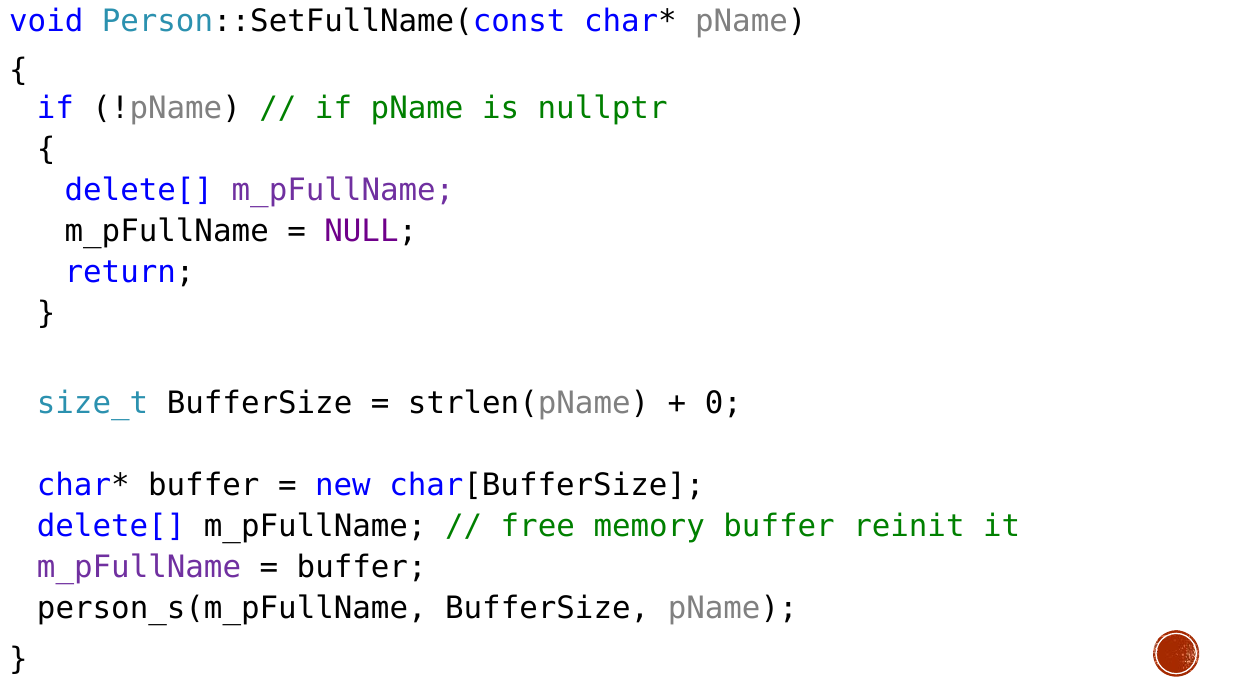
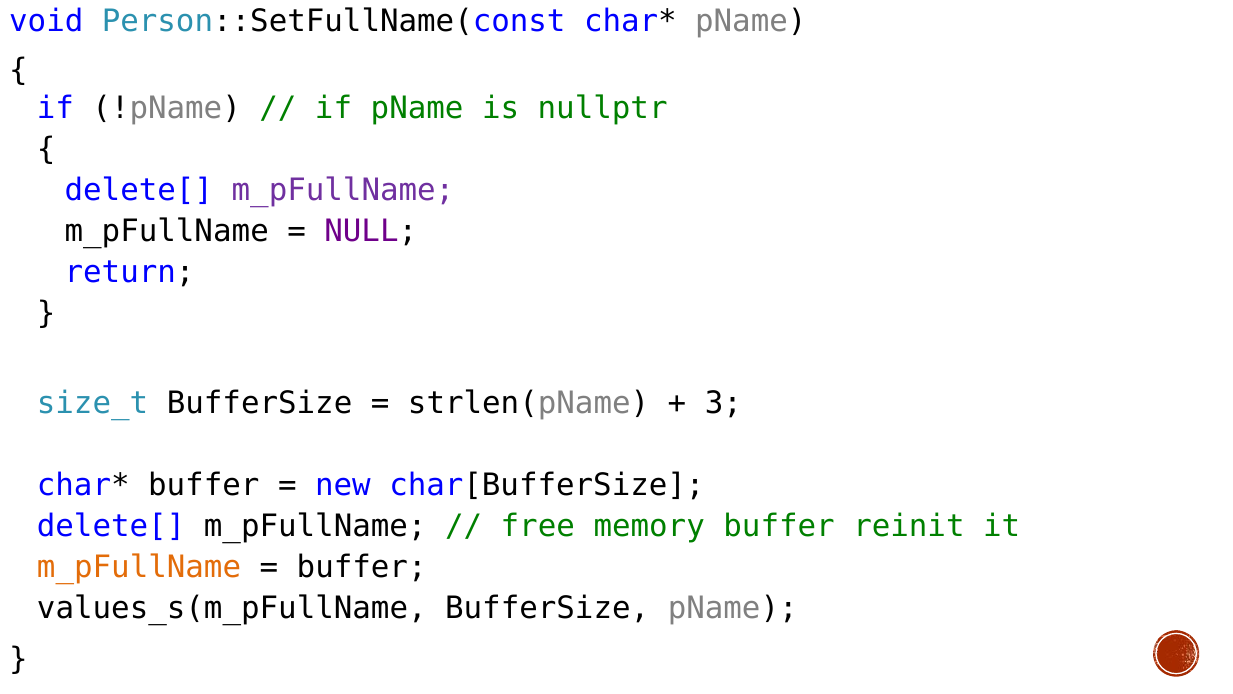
0: 0 -> 3
m_pFullName at (139, 567) colour: purple -> orange
person_s(m_pFullName: person_s(m_pFullName -> values_s(m_pFullName
